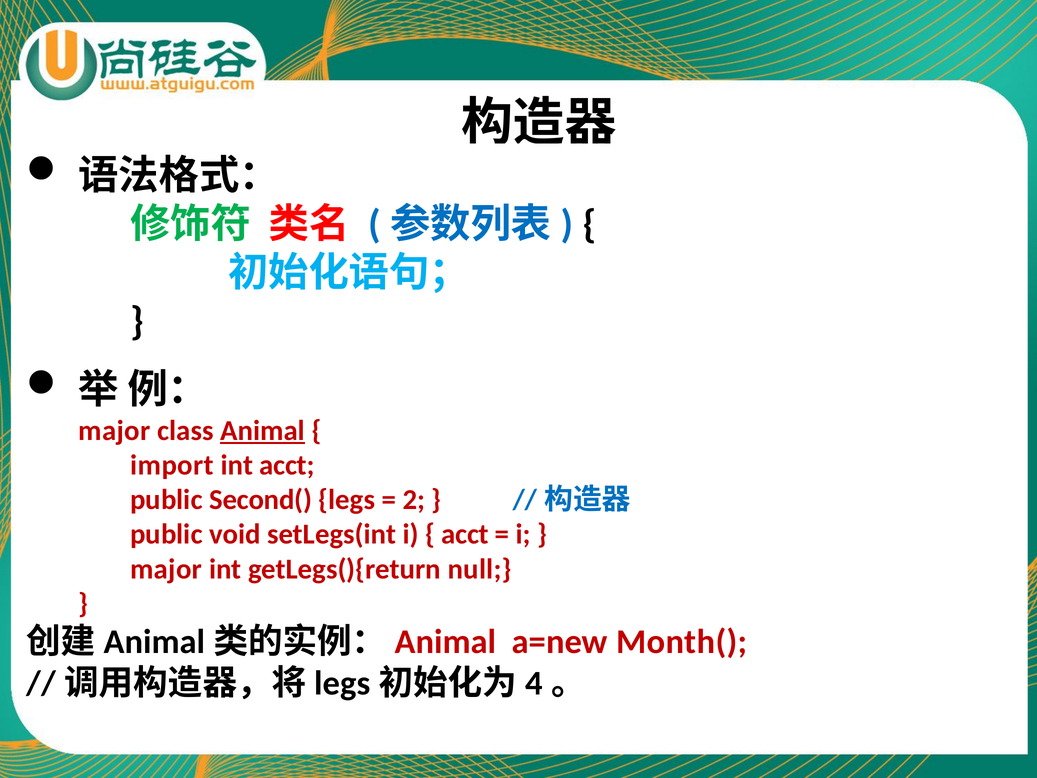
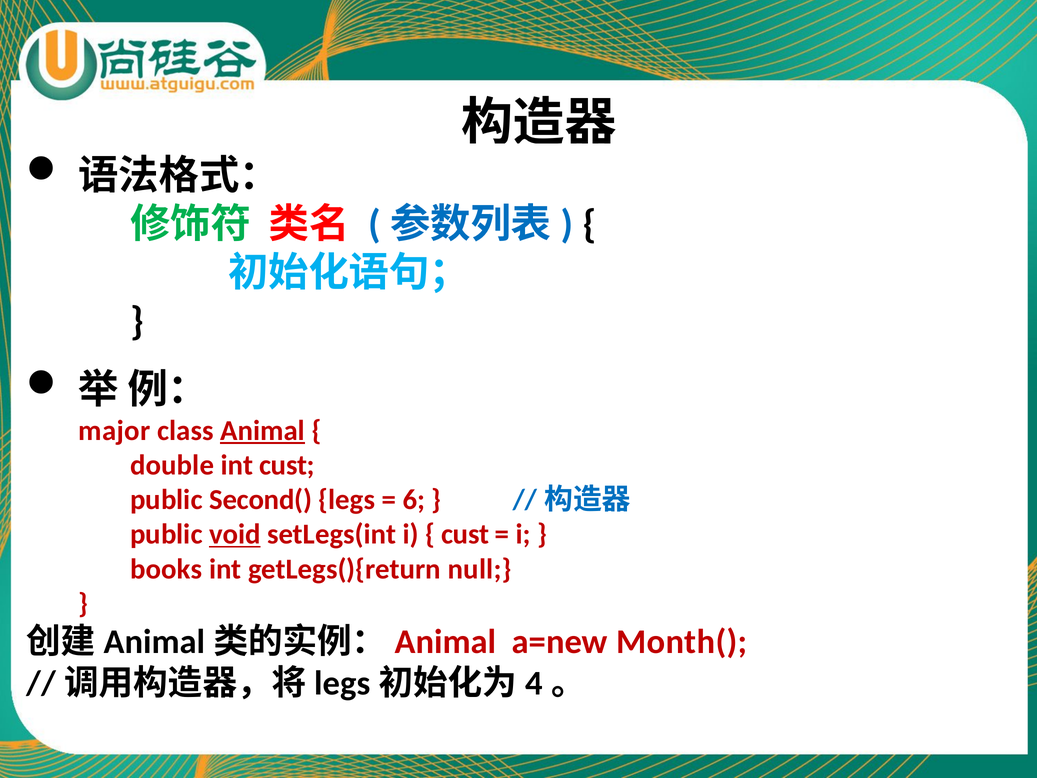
import: import -> double
int acct: acct -> cust
2: 2 -> 6
void underline: none -> present
acct at (465, 534): acct -> cust
major at (166, 569): major -> books
